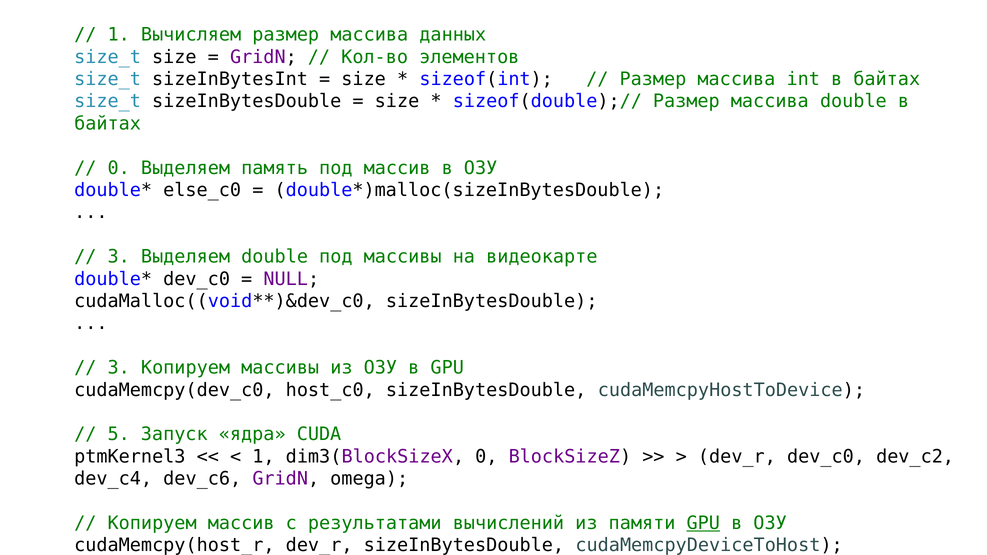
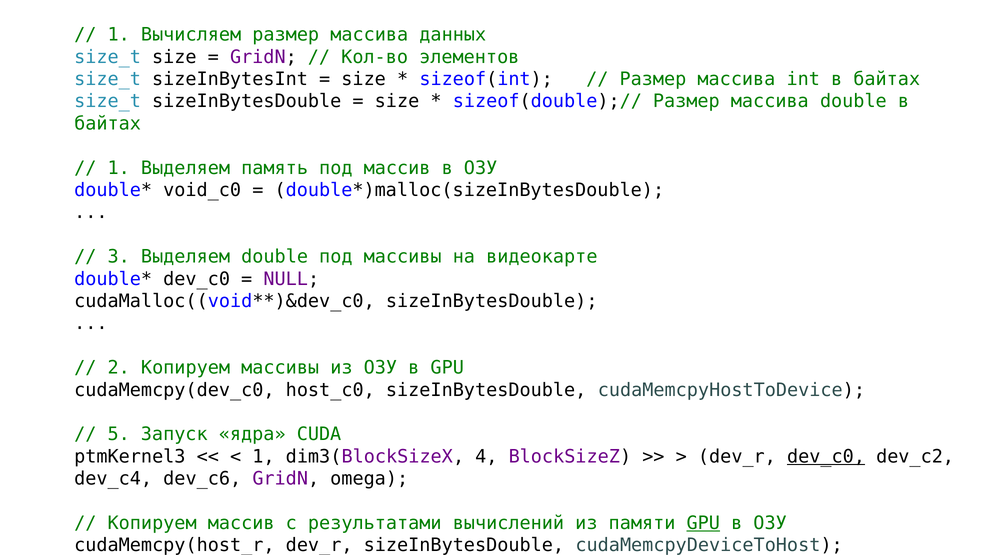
0 at (119, 168): 0 -> 1
else_c0: else_c0 -> void_c0
3 at (119, 368): 3 -> 2
dim3(BlockSizeX 0: 0 -> 4
dev_c0 at (826, 457) underline: none -> present
